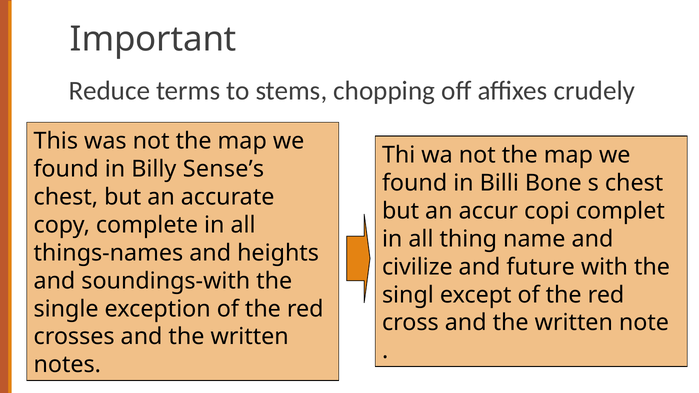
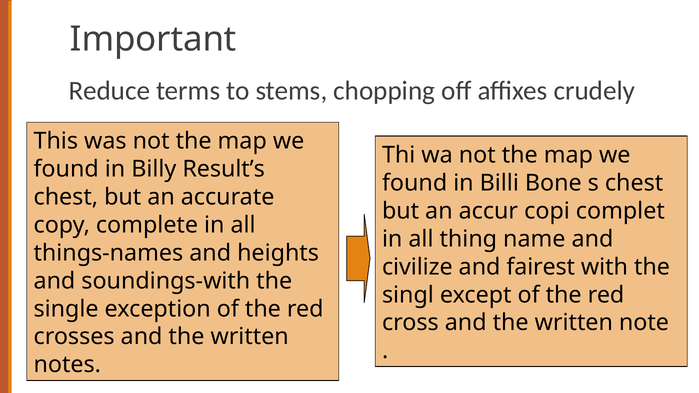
Sense’s: Sense’s -> Result’s
future: future -> fairest
